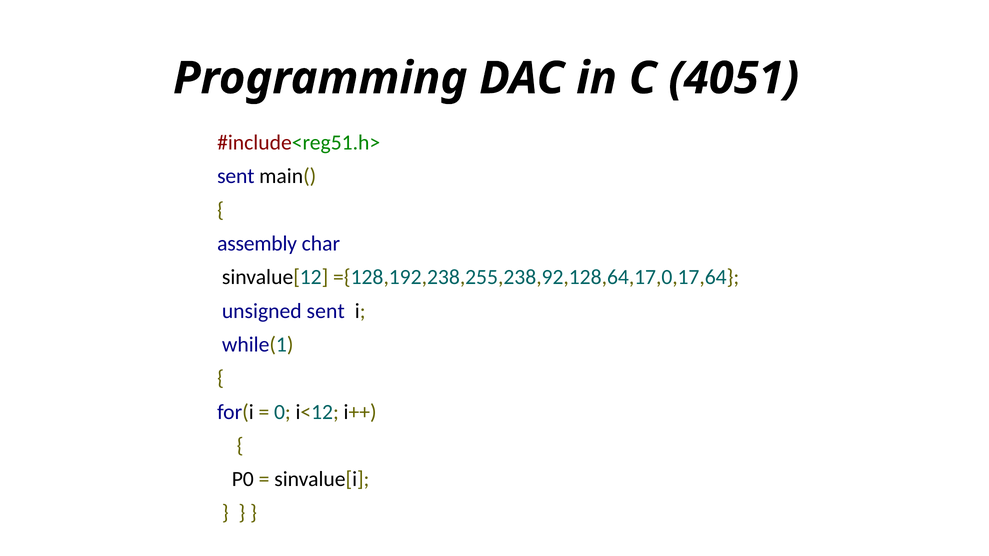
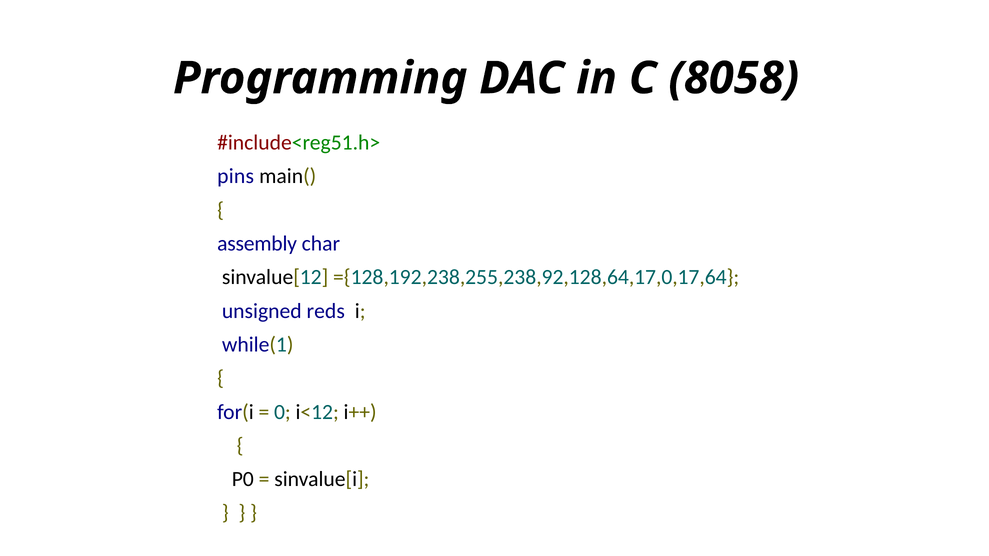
4051: 4051 -> 8058
sent at (236, 176): sent -> pins
unsigned sent: sent -> reds
